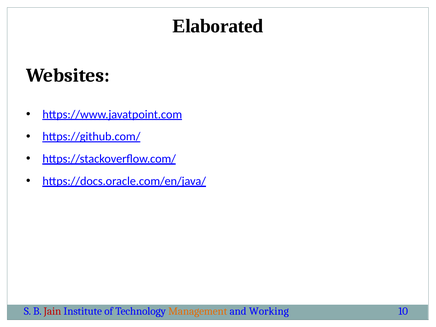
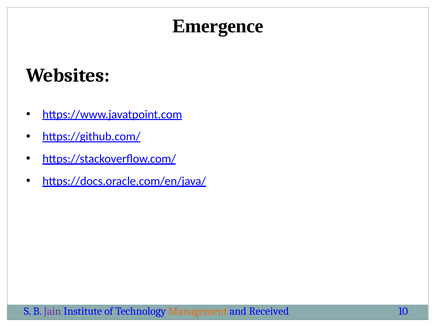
Elaborated: Elaborated -> Emergence
Jain colour: red -> purple
Working: Working -> Received
